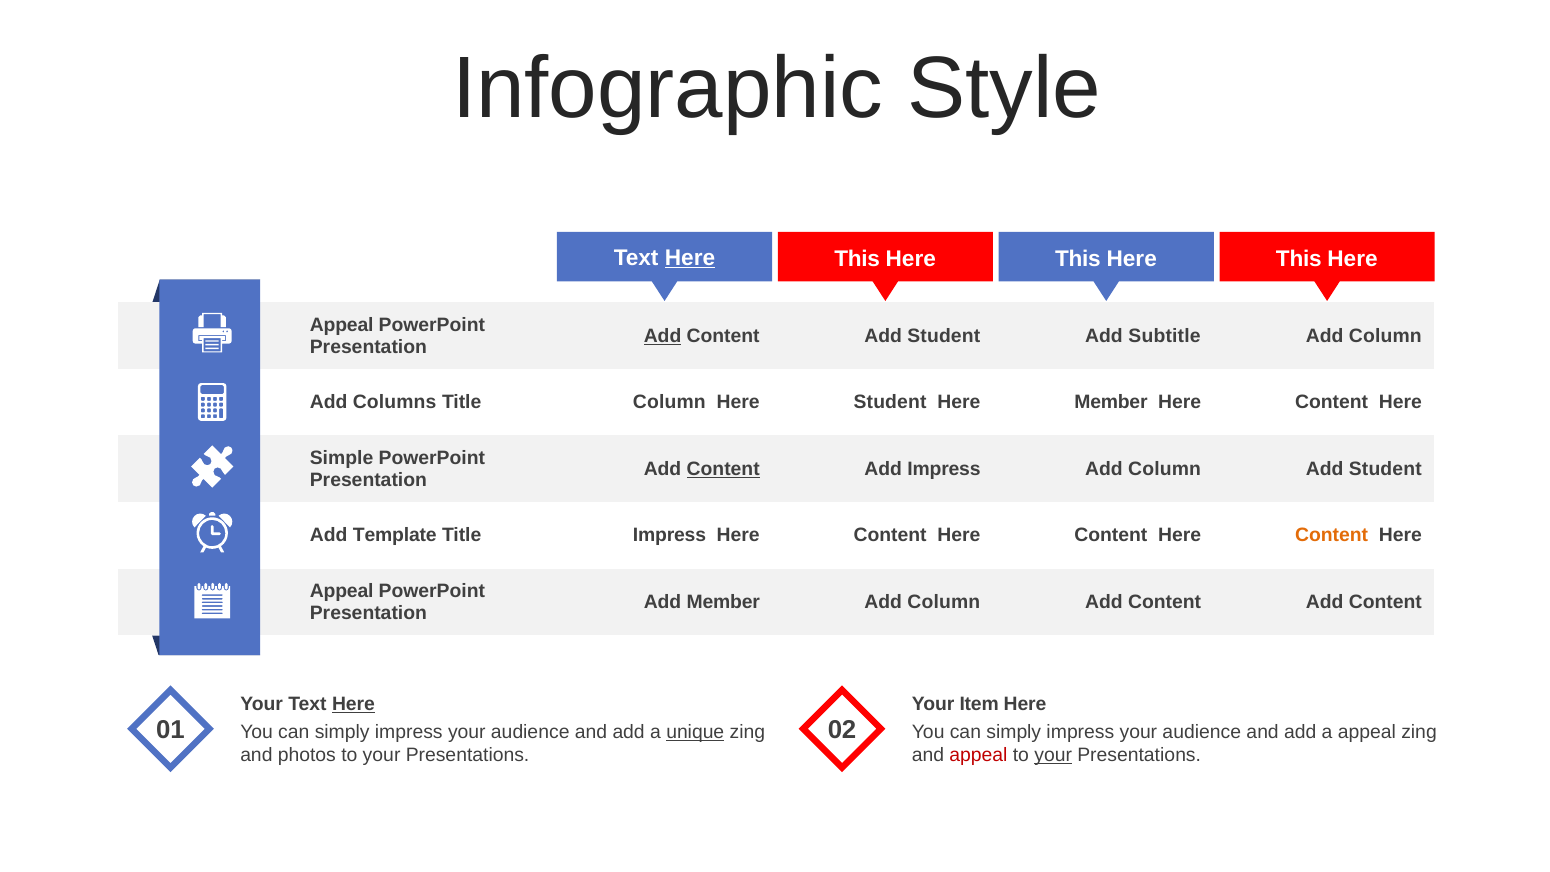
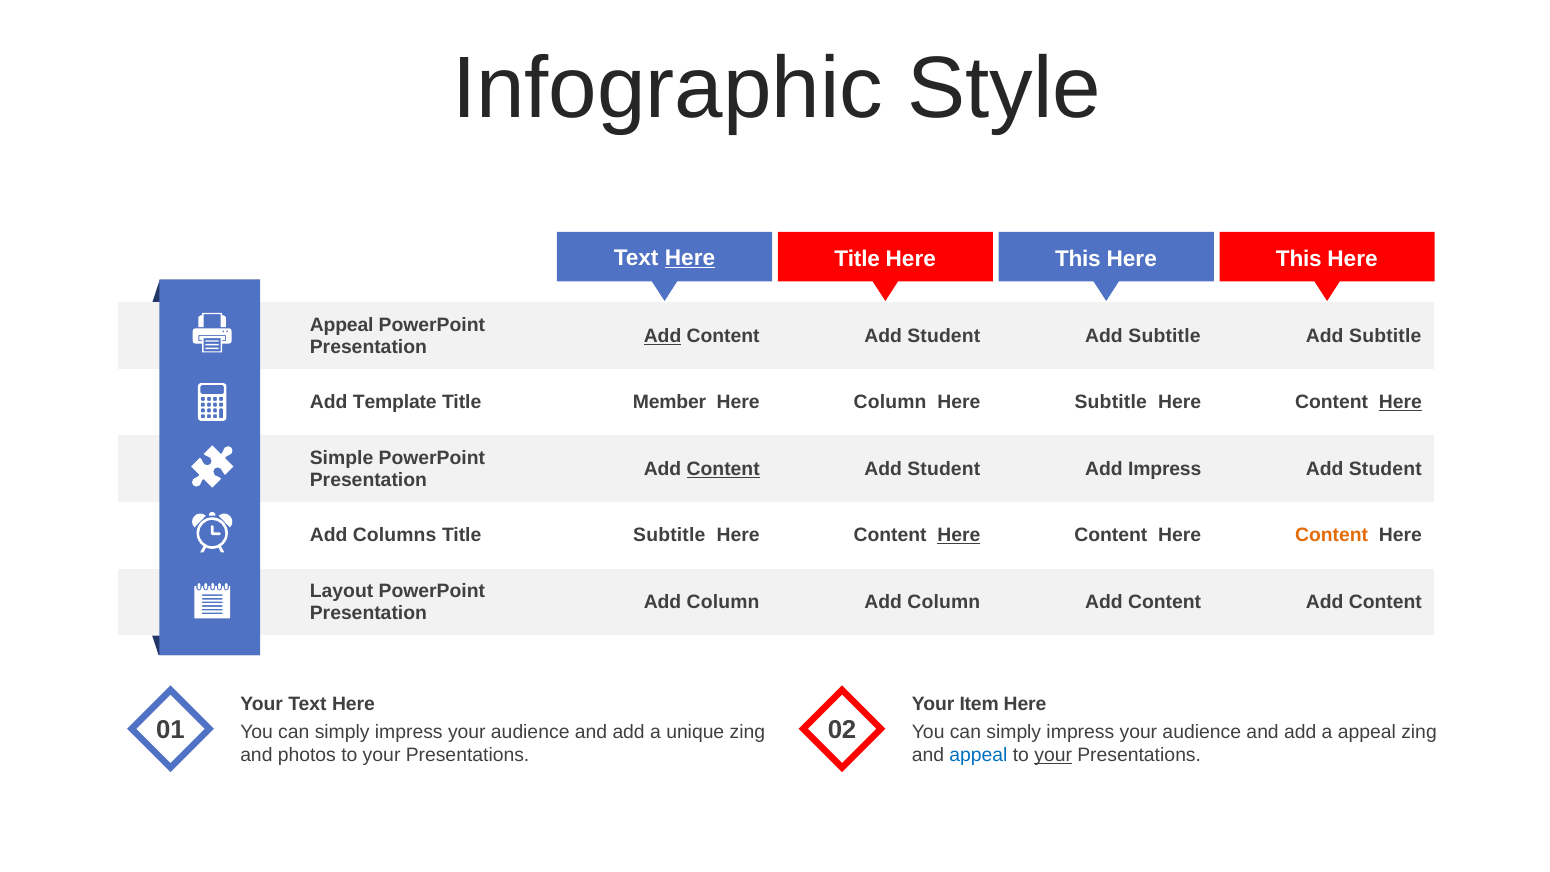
This at (857, 259): This -> Title
Column at (1385, 336): Column -> Subtitle
Columns: Columns -> Template
Title Column: Column -> Member
Here Student: Student -> Column
Here Member: Member -> Subtitle
Here at (1400, 402) underline: none -> present
Impress at (944, 469): Impress -> Student
Column at (1165, 469): Column -> Impress
Template: Template -> Columns
Title Impress: Impress -> Subtitle
Here at (959, 535) underline: none -> present
Appeal at (342, 591): Appeal -> Layout
Member at (723, 602): Member -> Column
Here at (353, 704) underline: present -> none
unique underline: present -> none
appeal at (978, 755) colour: red -> blue
